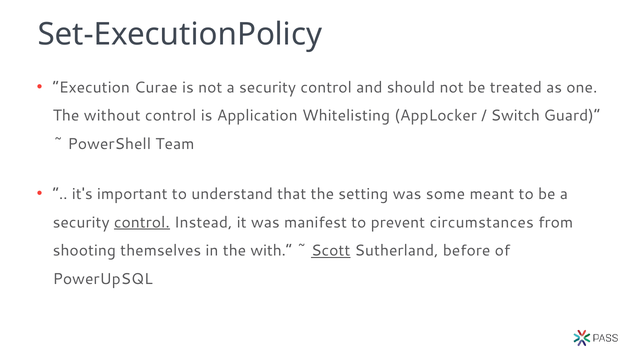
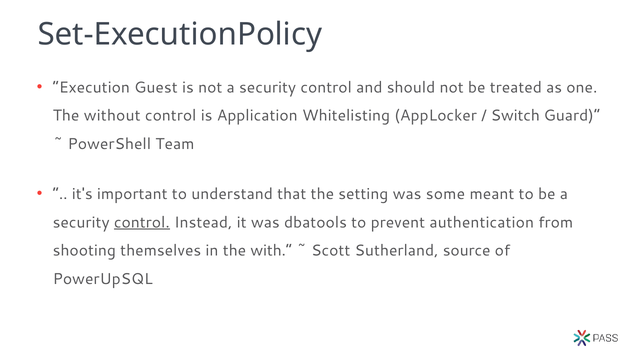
Curae: Curae -> Guest
manifest: manifest -> dbatools
circumstances: circumstances -> authentication
Scott underline: present -> none
before: before -> source
